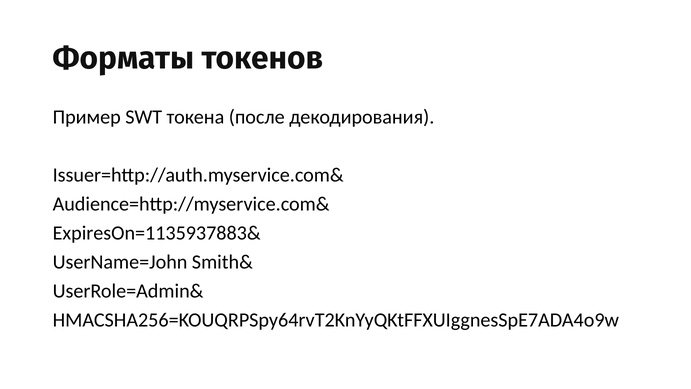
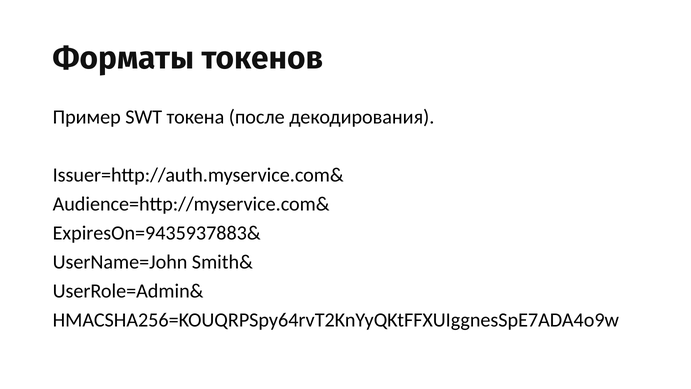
ExpiresOn=1135937883&: ExpiresOn=1135937883& -> ExpiresOn=9435937883&
